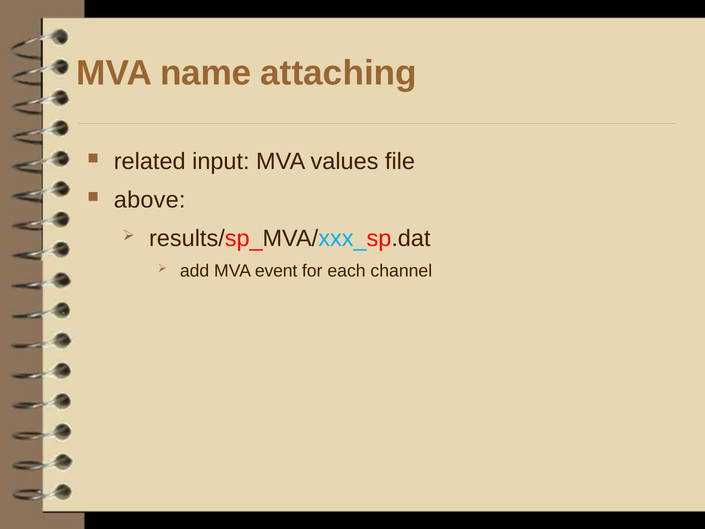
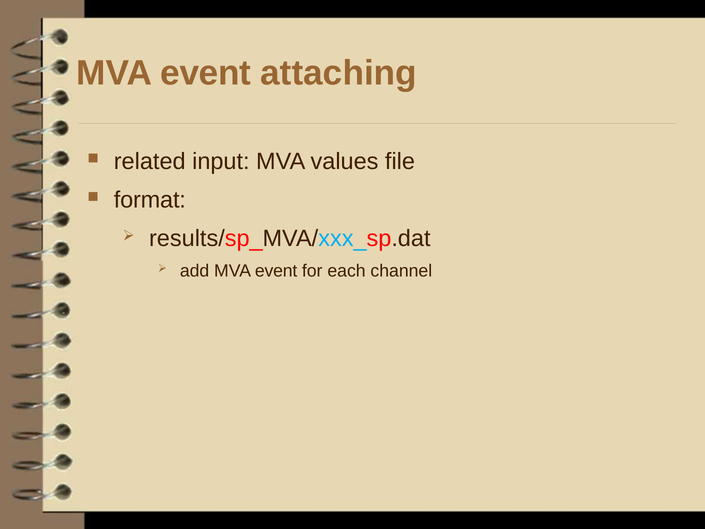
name at (206, 73): name -> event
above: above -> format
